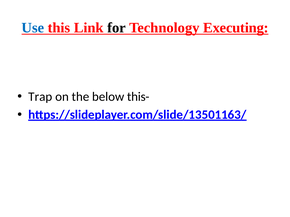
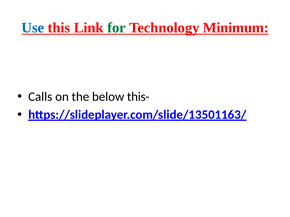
for colour: black -> green
Executing: Executing -> Minimum
Trap: Trap -> Calls
